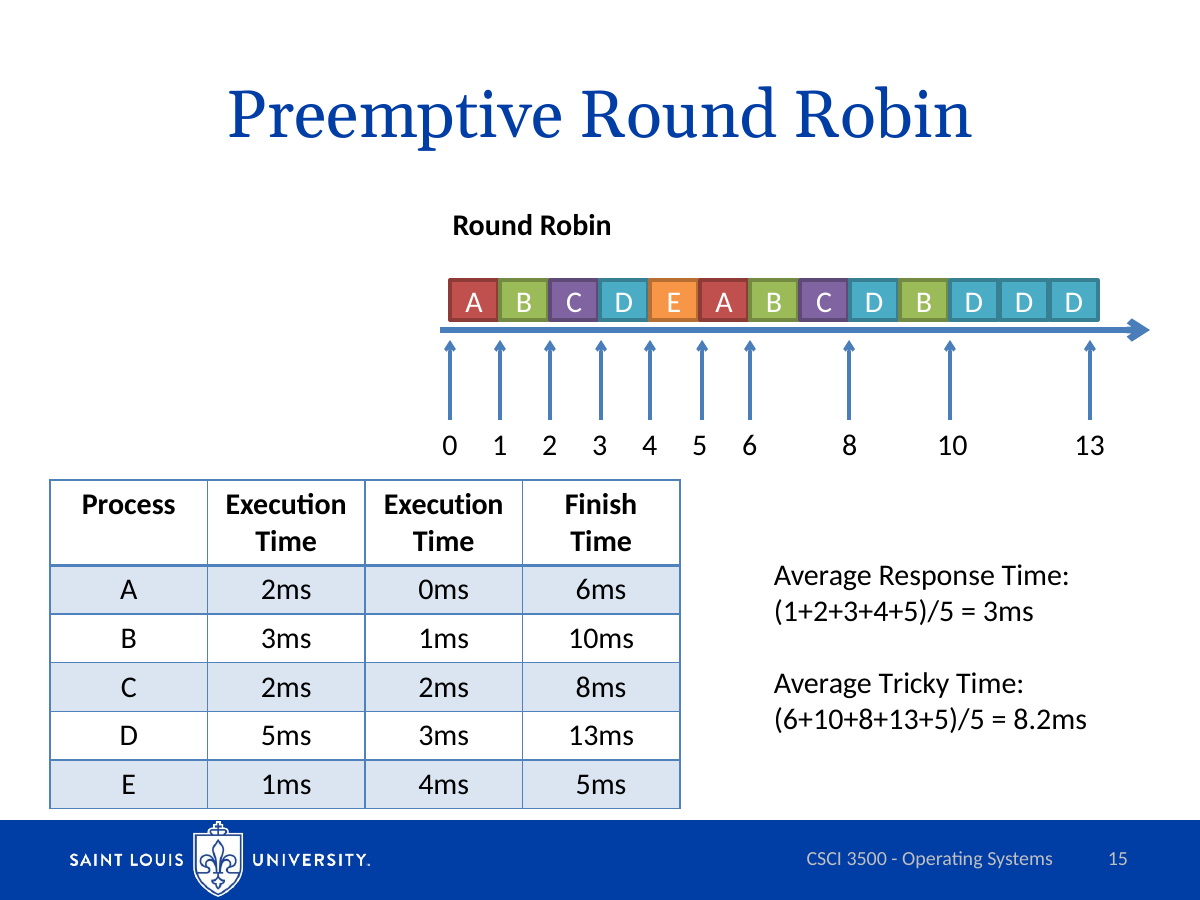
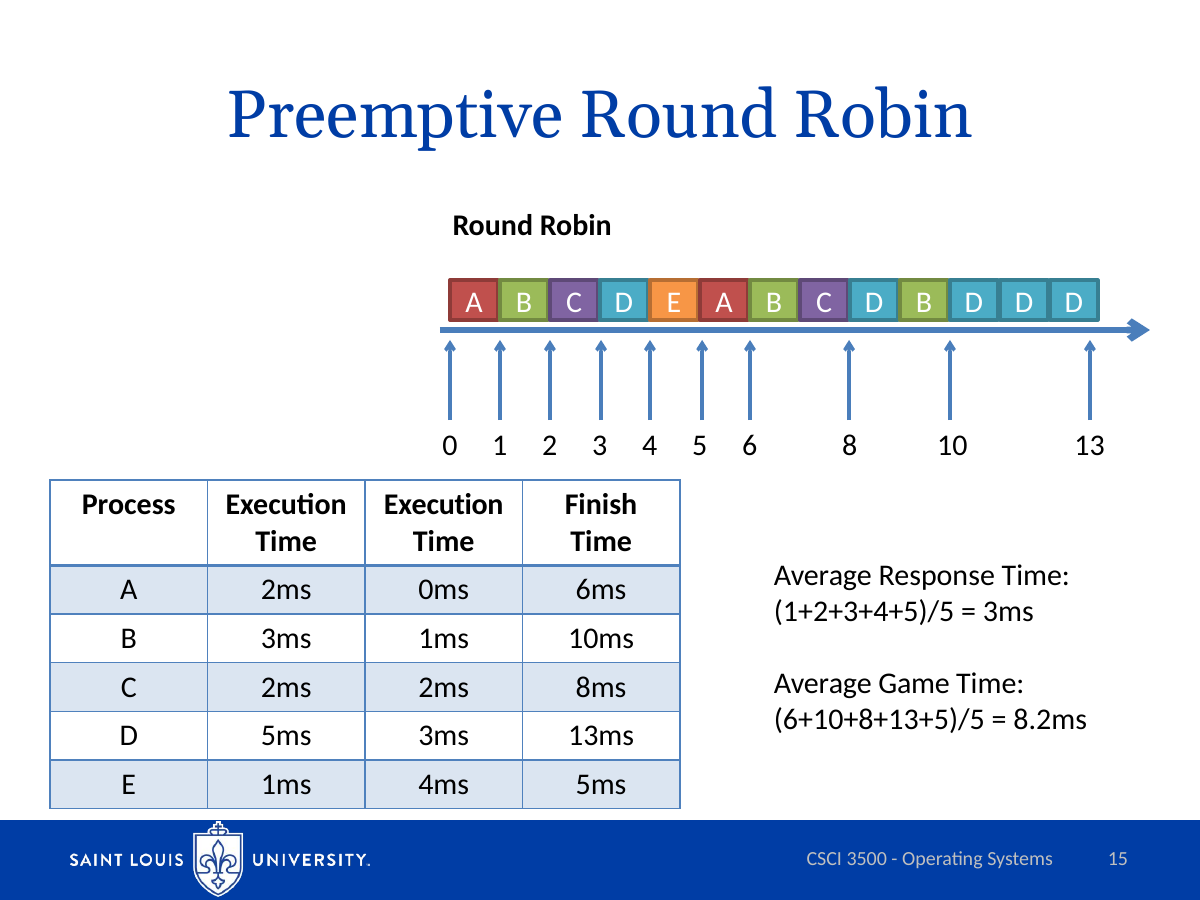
Tricky: Tricky -> Game
